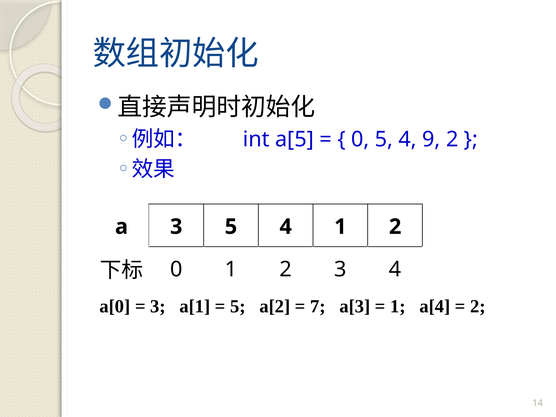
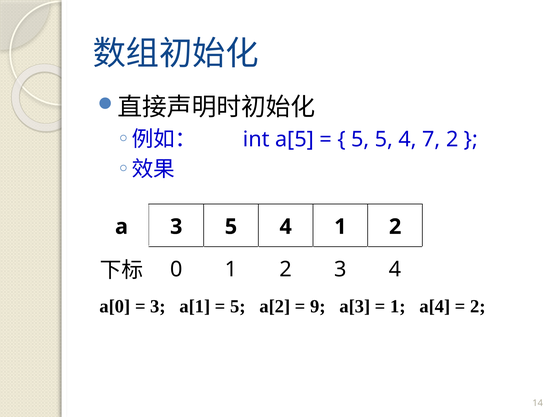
0 at (360, 139): 0 -> 5
9: 9 -> 7
7: 7 -> 9
